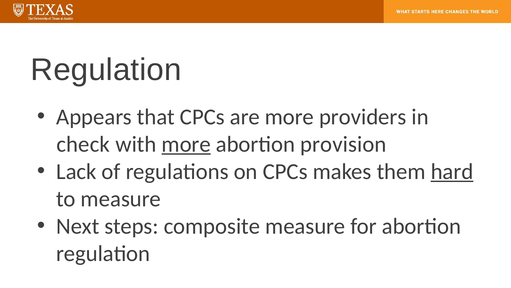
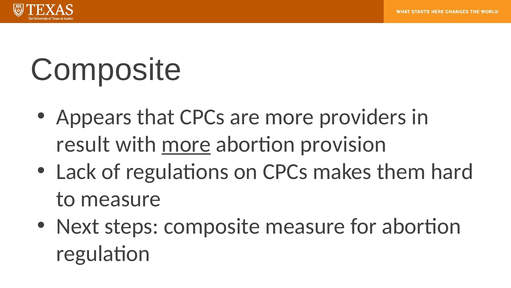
Regulation at (106, 70): Regulation -> Composite
check: check -> result
hard underline: present -> none
